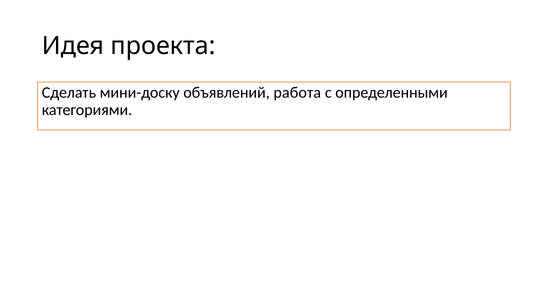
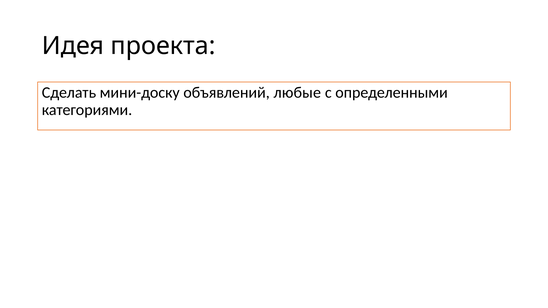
работа: работа -> любые
